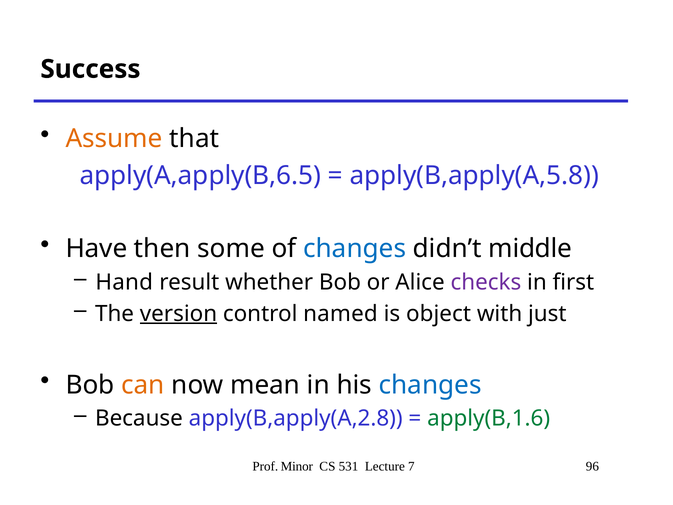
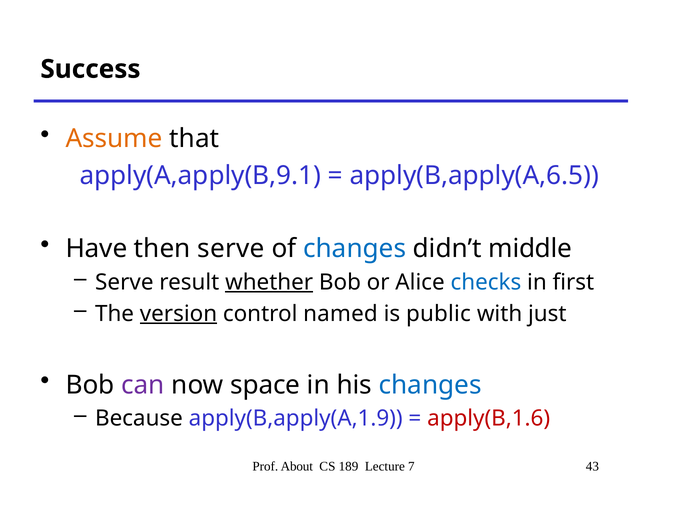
apply(A,apply(B,6.5: apply(A,apply(B,6.5 -> apply(A,apply(B,9.1
apply(B,apply(A,5.8: apply(B,apply(A,5.8 -> apply(B,apply(A,6.5
then some: some -> serve
Hand at (124, 282): Hand -> Serve
whether underline: none -> present
checks colour: purple -> blue
object: object -> public
can colour: orange -> purple
mean: mean -> space
apply(B,apply(A,2.8: apply(B,apply(A,2.8 -> apply(B,apply(A,1.9
apply(B,1.6 colour: green -> red
Minor: Minor -> About
531: 531 -> 189
96: 96 -> 43
